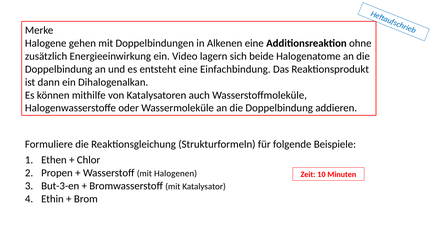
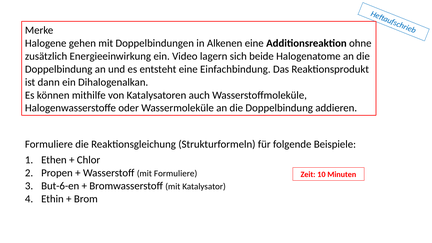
mit Halogenen: Halogenen -> Formuliere
But-3-en: But-3-en -> But-6-en
